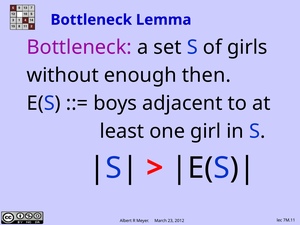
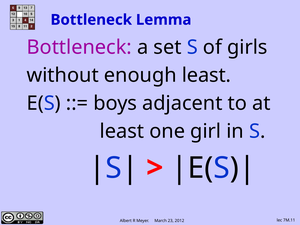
enough then: then -> least
